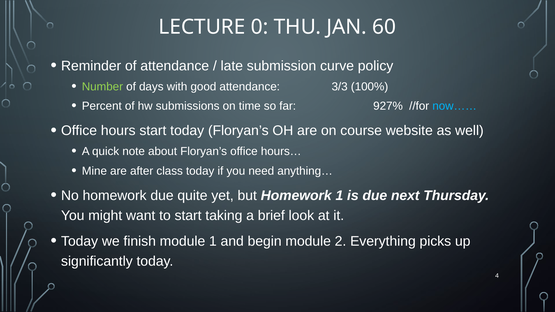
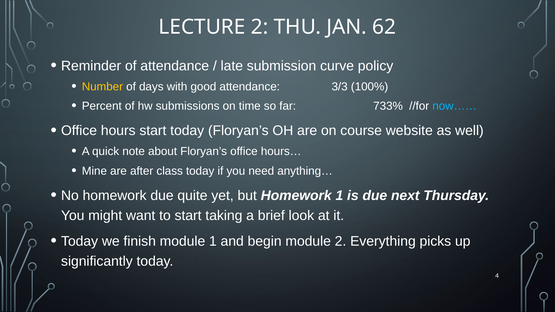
LECTURE 0: 0 -> 2
60: 60 -> 62
Number colour: light green -> yellow
927%: 927% -> 733%
